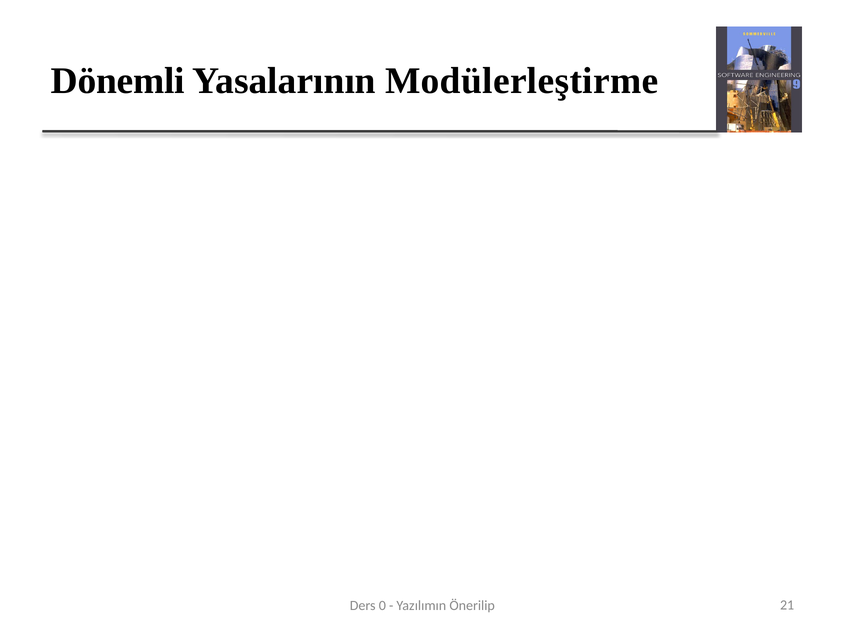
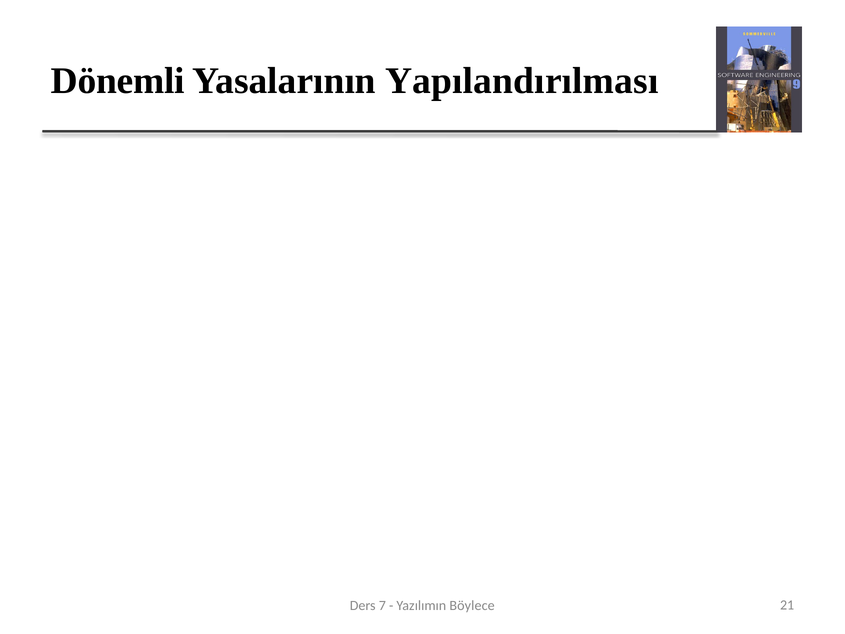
Modülerleştirme: Modülerleştirme -> Yapılandırılması
0: 0 -> 7
Önerilip: Önerilip -> Böylece
